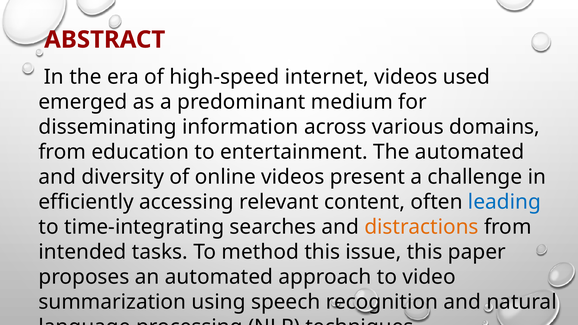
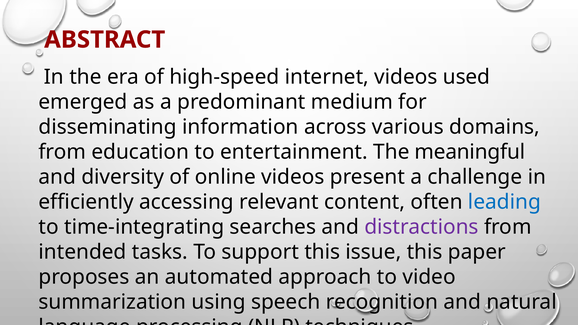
The automated: automated -> meaningful
distractions colour: orange -> purple
method: method -> support
